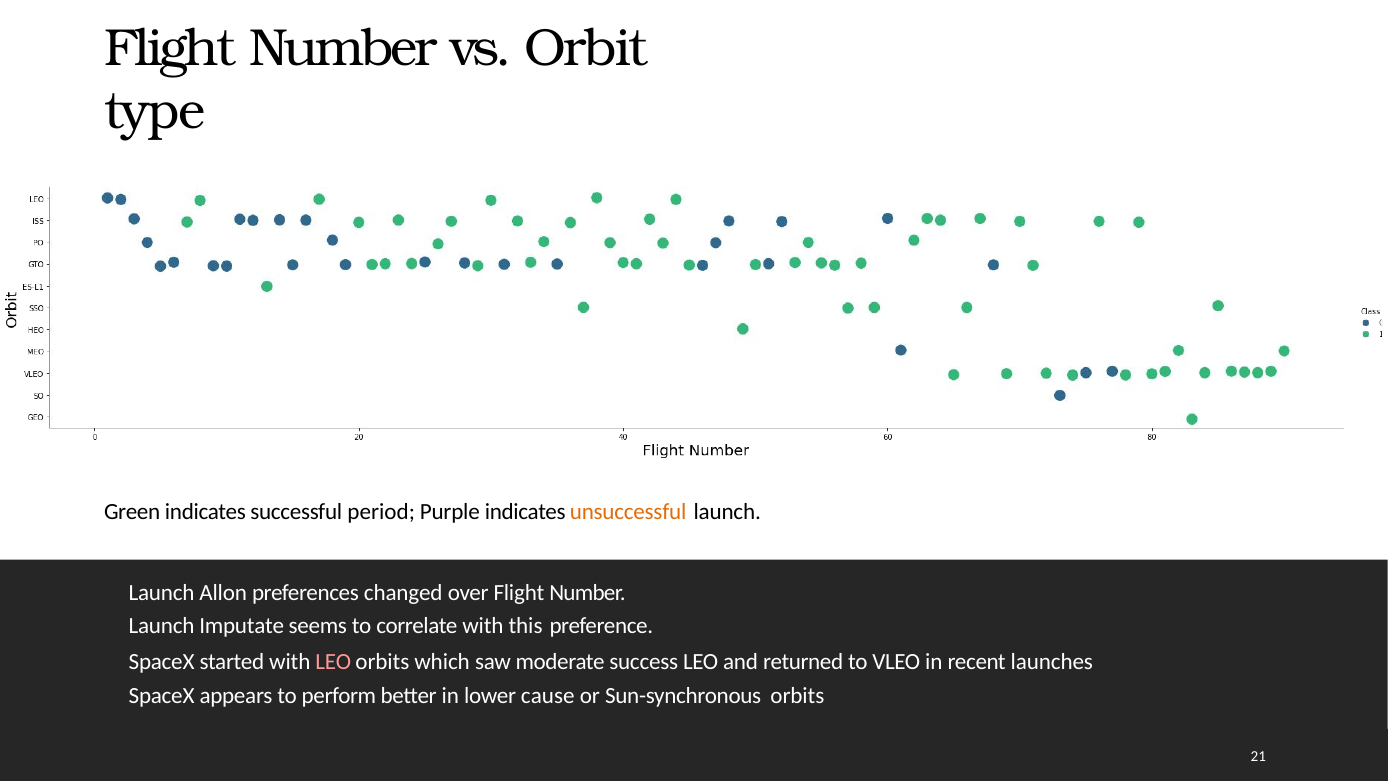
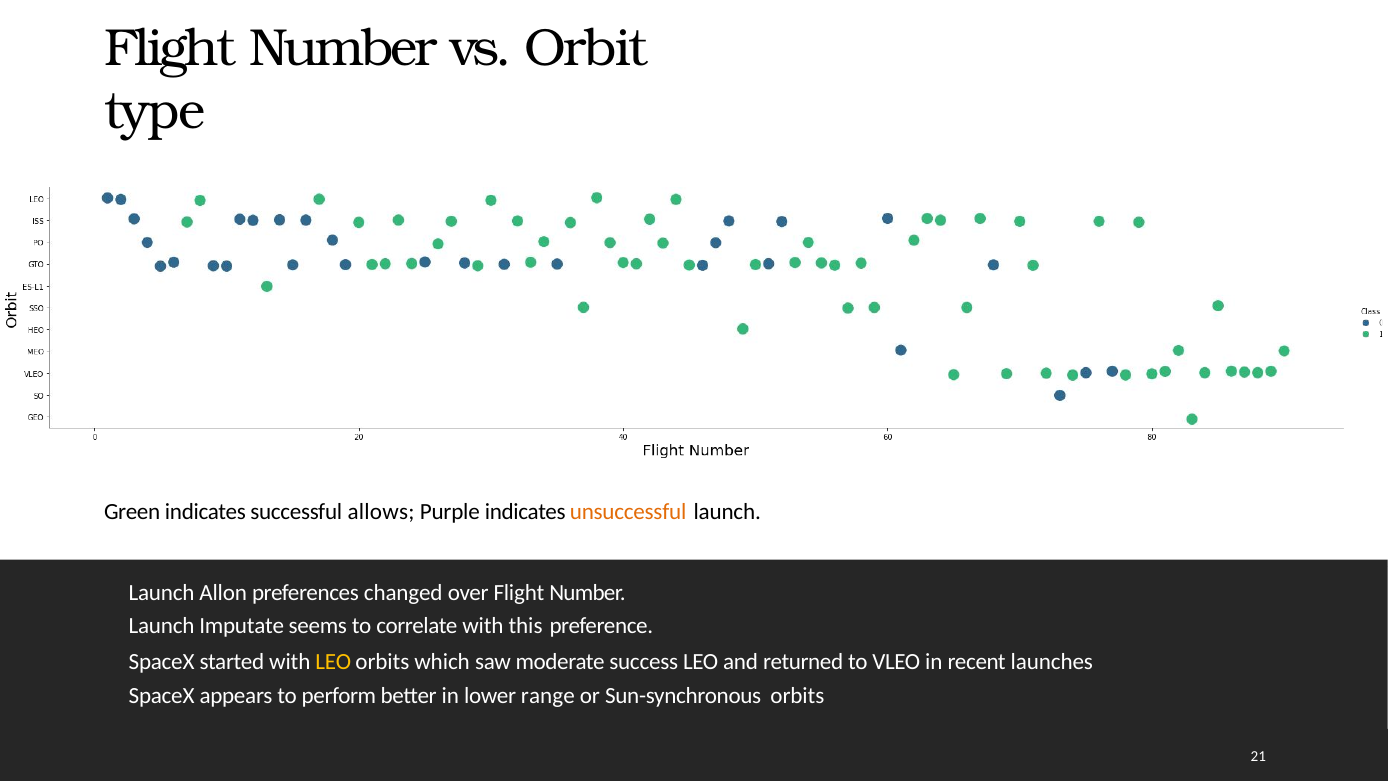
period: period -> allows
LEO at (333, 662) colour: pink -> yellow
cause: cause -> range
